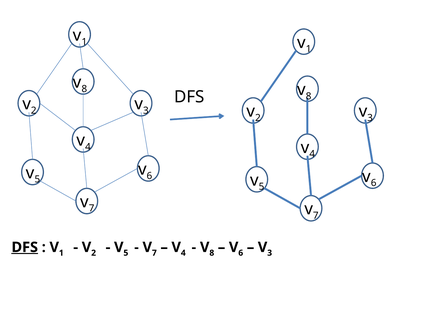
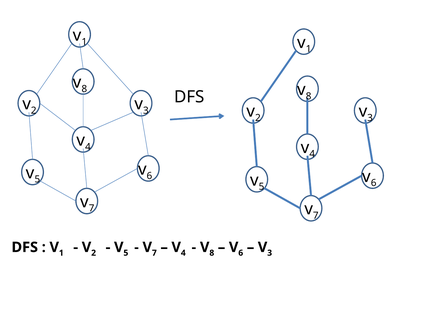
DFS at (25, 247) underline: present -> none
